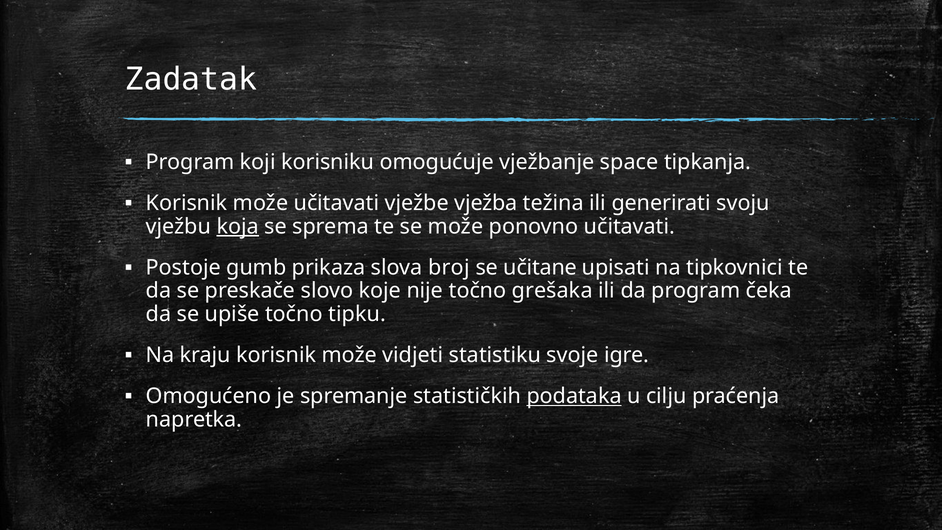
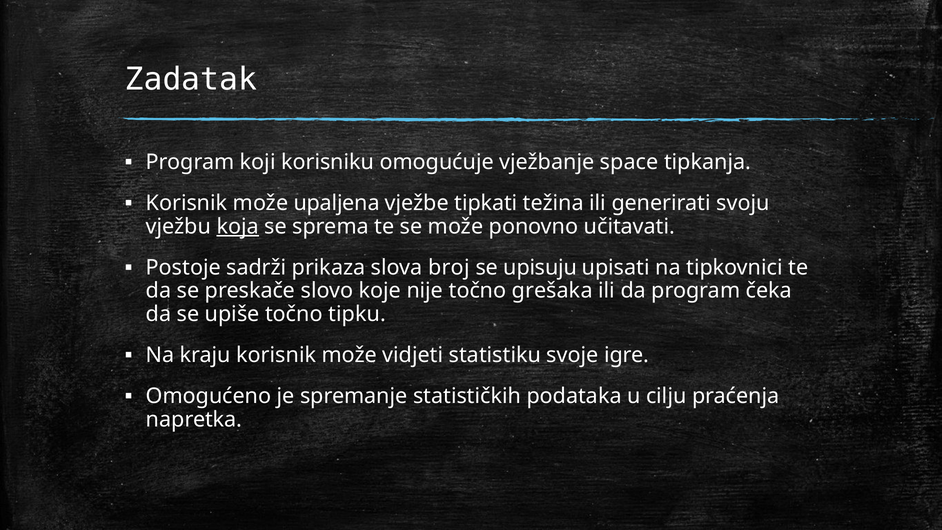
može učitavati: učitavati -> upaljena
vježba: vježba -> tipkati
gumb: gumb -> sadrži
učitane: učitane -> upisuju
podataka underline: present -> none
